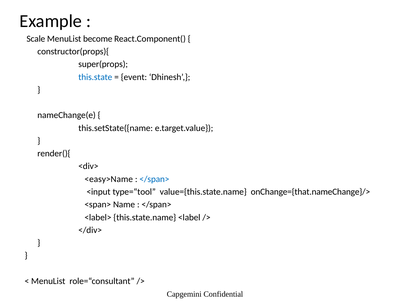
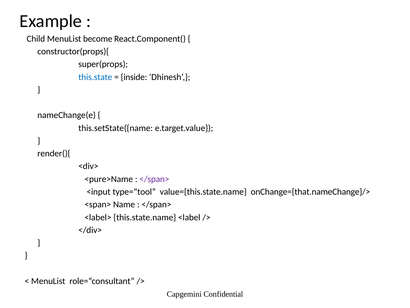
Scale: Scale -> Child
event: event -> inside
<easy>Name: <easy>Name -> <pure>Name
</span> at (154, 179) colour: blue -> purple
